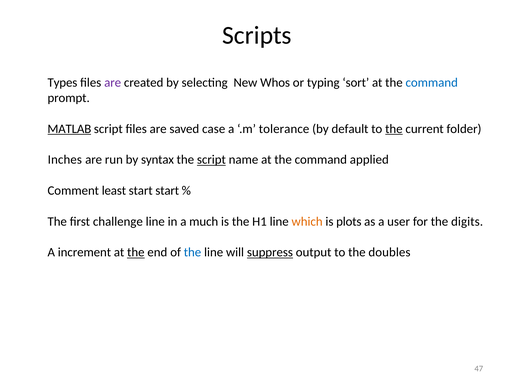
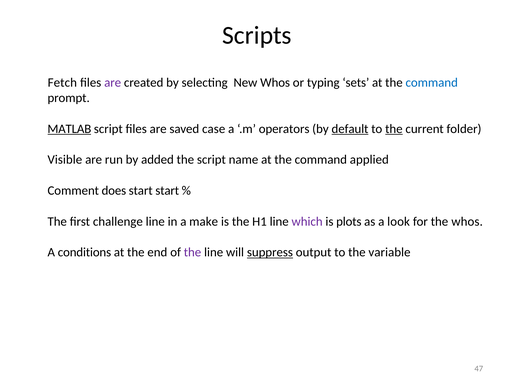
Types: Types -> Fetch
sort: sort -> sets
tolerance: tolerance -> operators
default underline: none -> present
Inches: Inches -> Visible
syntax: syntax -> added
script at (211, 160) underline: present -> none
least: least -> does
much: much -> make
which colour: orange -> purple
user: user -> look
the digits: digits -> whos
increment: increment -> conditions
the at (136, 252) underline: present -> none
the at (192, 252) colour: blue -> purple
doubles: doubles -> variable
